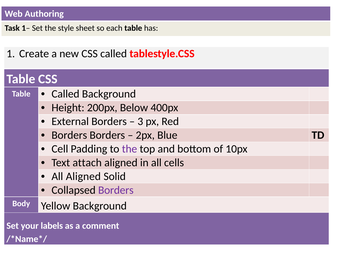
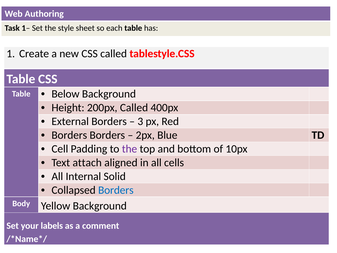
Called at (65, 94): Called -> Below
200px Below: Below -> Called
All Aligned: Aligned -> Internal
Borders at (116, 190) colour: purple -> blue
